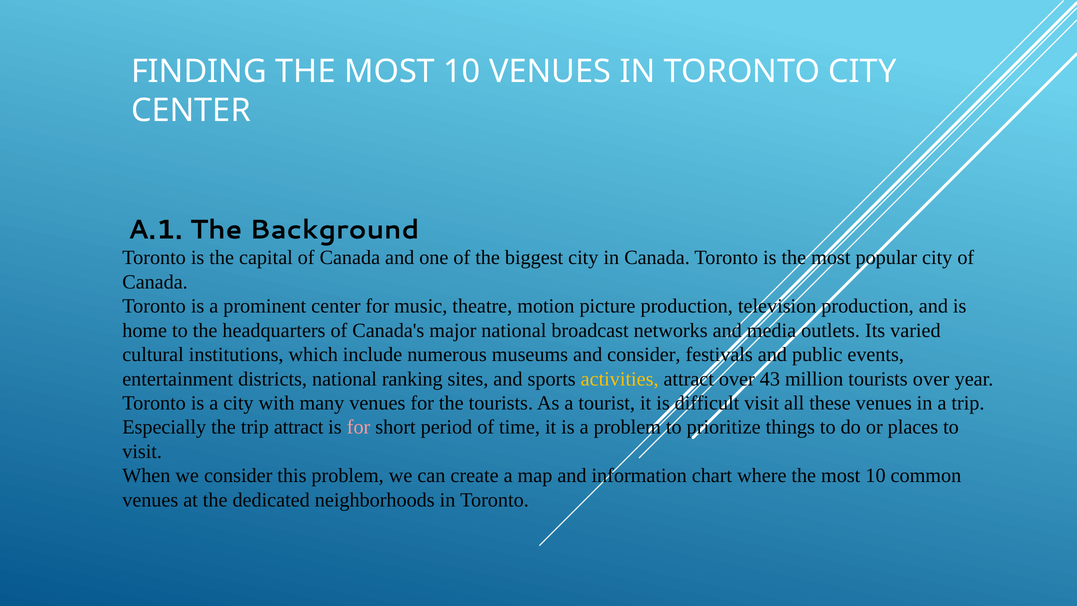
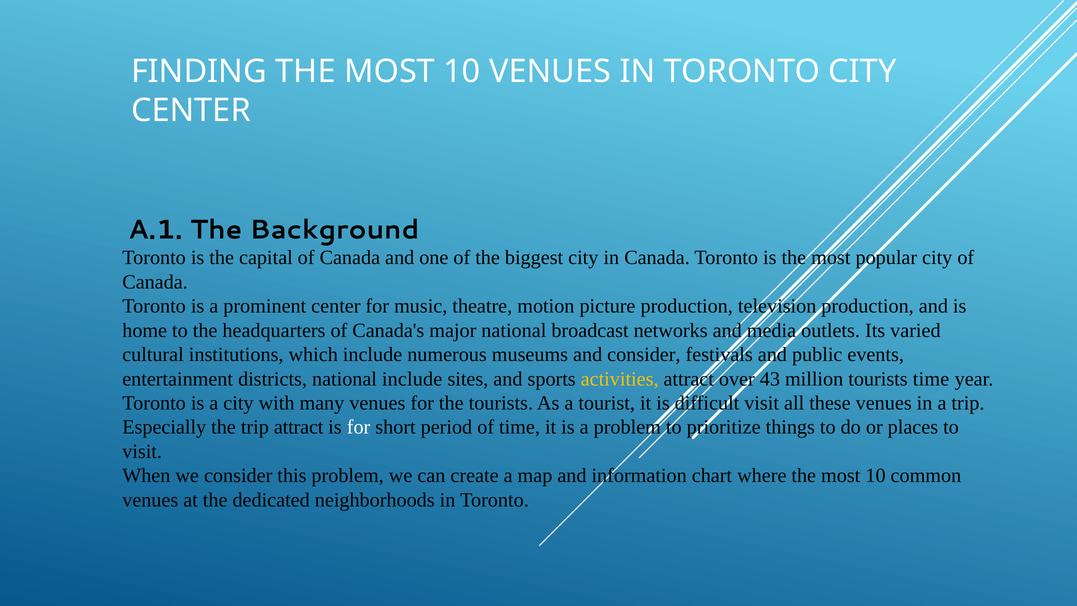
national ranking: ranking -> include
tourists over: over -> time
for at (359, 427) colour: pink -> white
